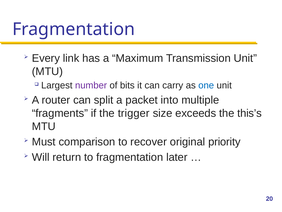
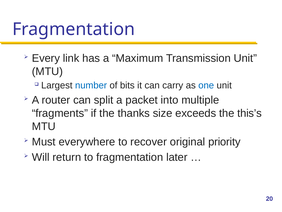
number colour: purple -> blue
trigger: trigger -> thanks
comparison: comparison -> everywhere
